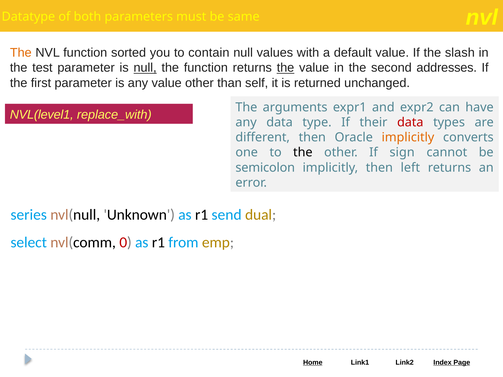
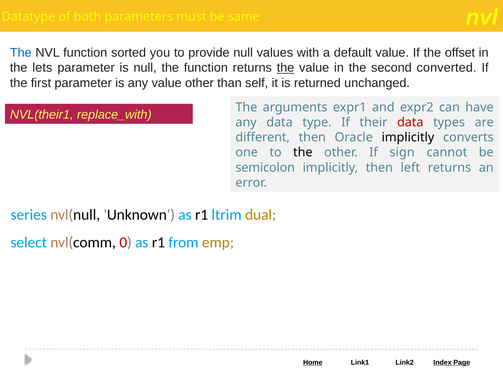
The at (21, 53) colour: orange -> blue
contain: contain -> provide
slash: slash -> offset
test: test -> lets
null at (145, 68) underline: present -> none
addresses: addresses -> converted
NVL(level1: NVL(level1 -> NVL(their1
implicitly at (408, 137) colour: orange -> black
send: send -> ltrim
